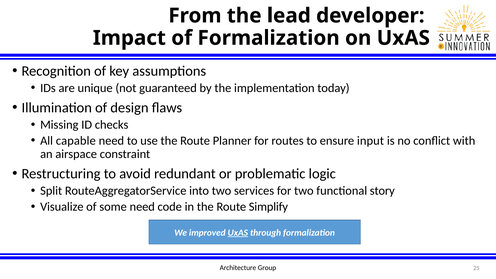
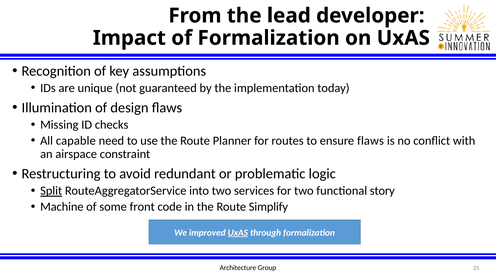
ensure input: input -> flaws
Split underline: none -> present
Visualize: Visualize -> Machine
some need: need -> front
